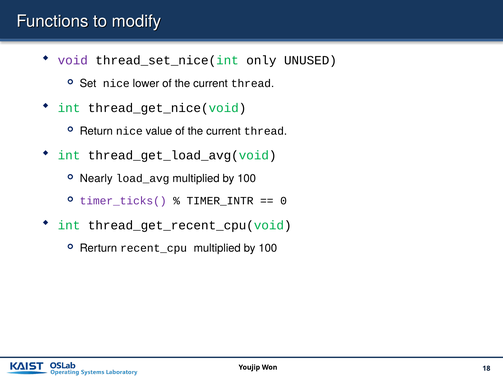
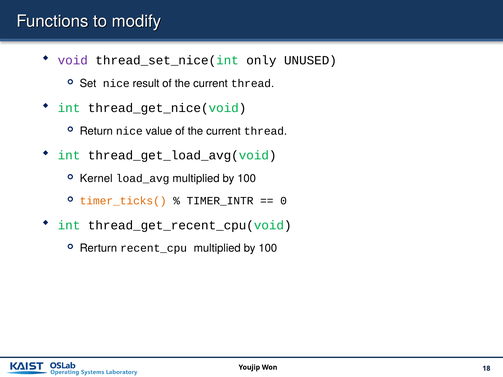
lower: lower -> result
Nearly: Nearly -> Kernel
timer_ticks( colour: purple -> orange
